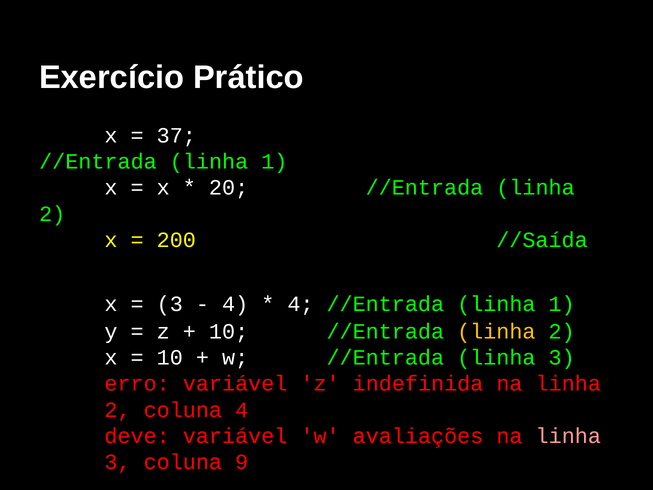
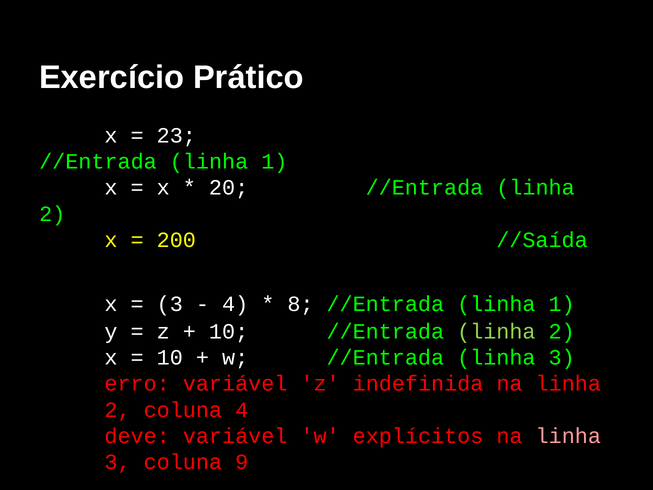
37: 37 -> 23
4 at (300, 304): 4 -> 8
linha at (496, 331) colour: yellow -> light green
avaliações: avaliações -> explícitos
